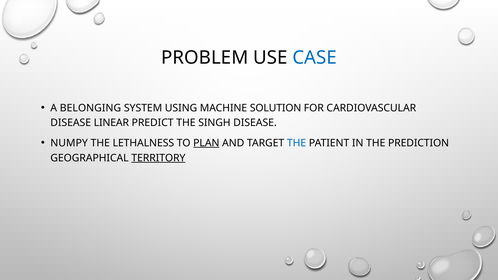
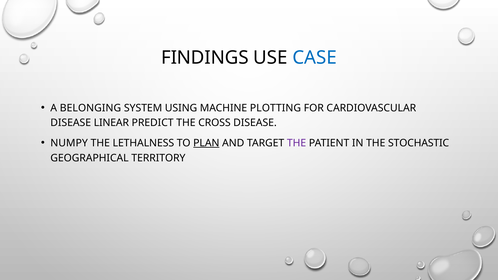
PROBLEM: PROBLEM -> FINDINGS
SOLUTION: SOLUTION -> PLOTTING
SINGH: SINGH -> CROSS
THE at (297, 143) colour: blue -> purple
PREDICTION: PREDICTION -> STOCHASTIC
TERRITORY underline: present -> none
